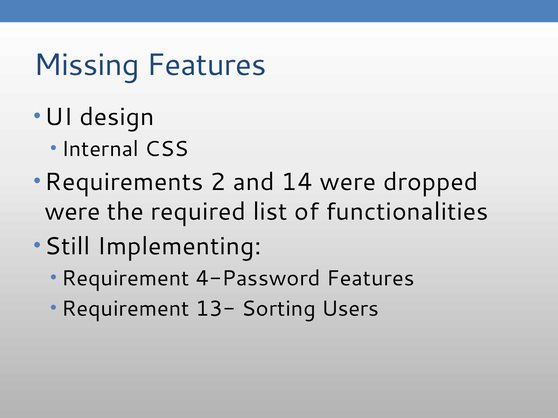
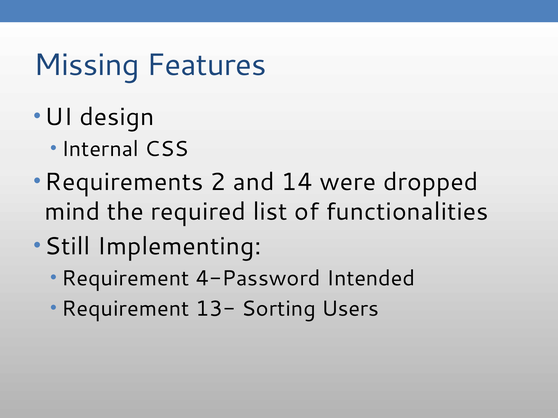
were at (72, 212): were -> mind
4-Password Features: Features -> Intended
